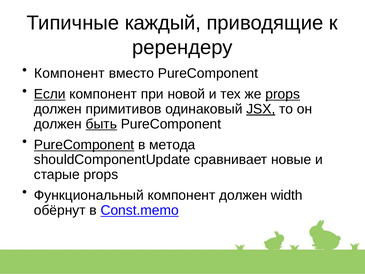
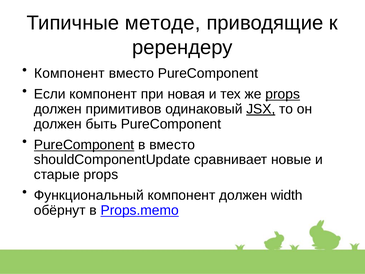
каждый: каждый -> методе
Если underline: present -> none
новой: новой -> новая
быть underline: present -> none
в метода: метода -> вместо
Const.memo: Const.memo -> Props.memo
